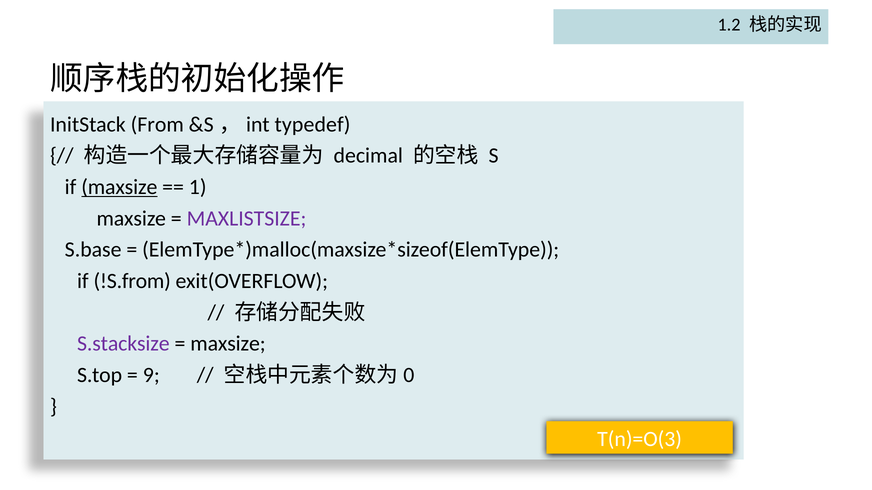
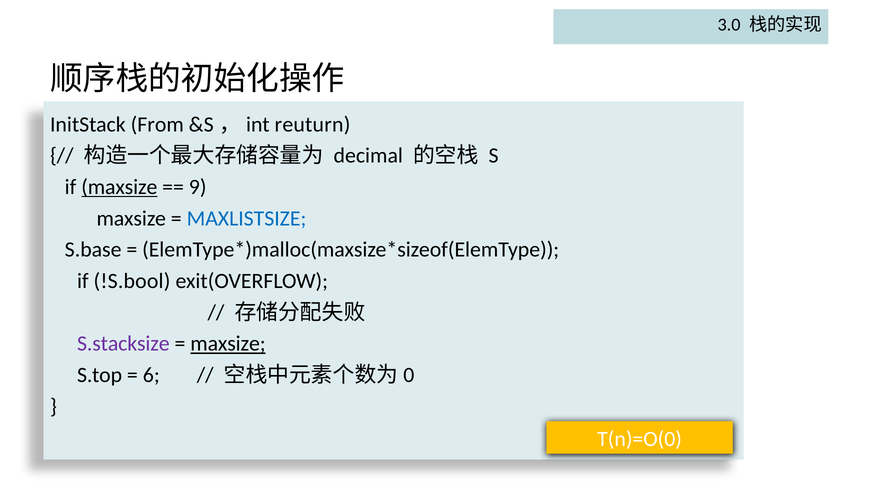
1.2: 1.2 -> 3.0
typedef: typedef -> reuturn
1: 1 -> 9
MAXLISTSIZE colour: purple -> blue
!S.from: !S.from -> !S.bool
maxsize at (228, 344) underline: none -> present
9: 9 -> 6
T(n)=O(3: T(n)=O(3 -> T(n)=O(0
